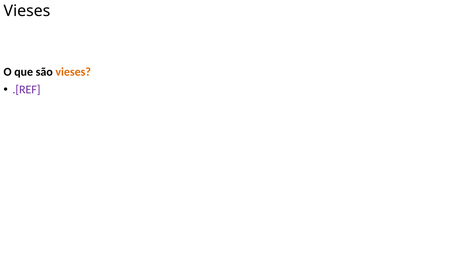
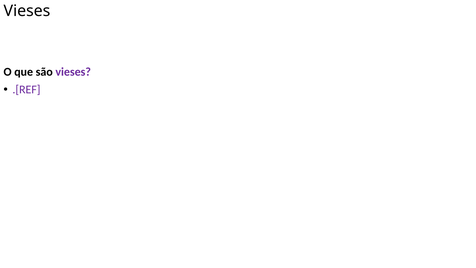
vieses at (73, 72) colour: orange -> purple
